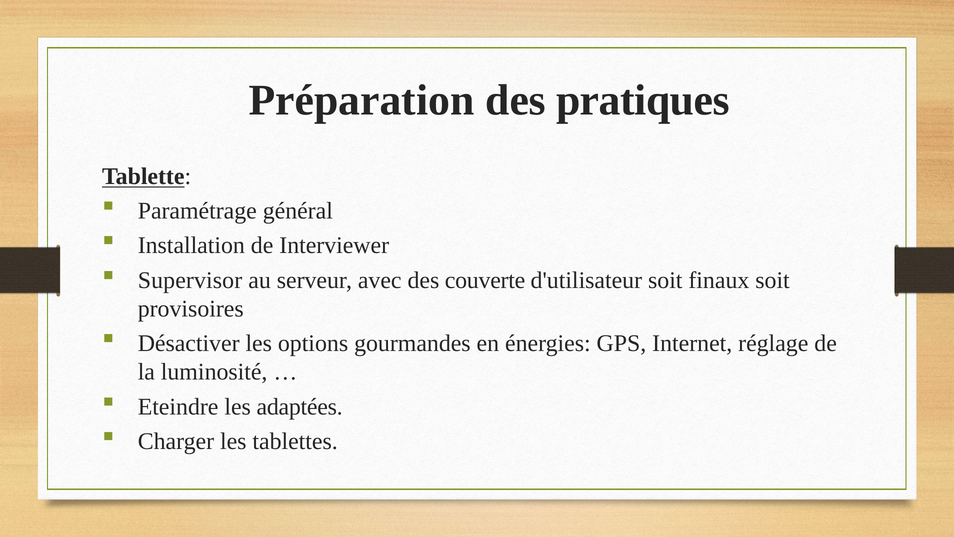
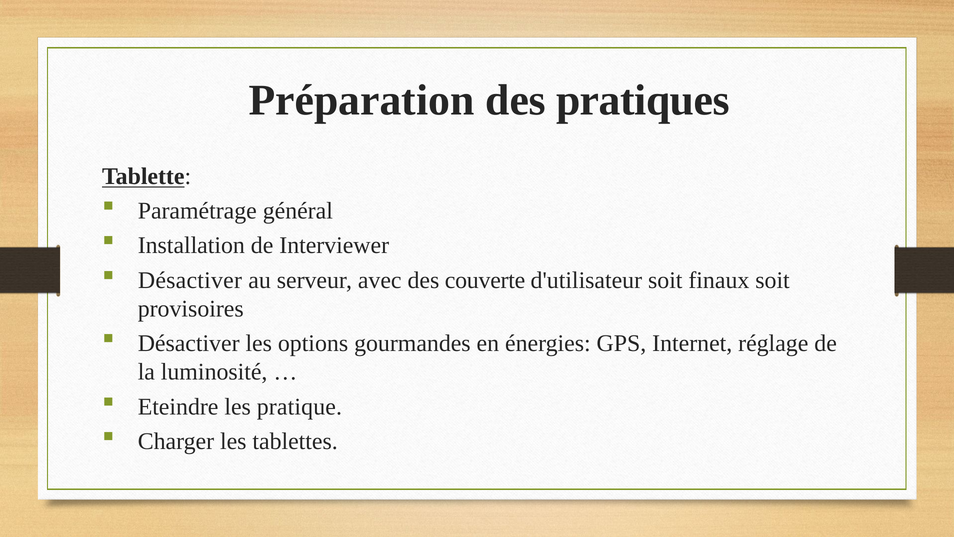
Supervisor at (190, 280): Supervisor -> Désactiver
adaptées: adaptées -> pratique
